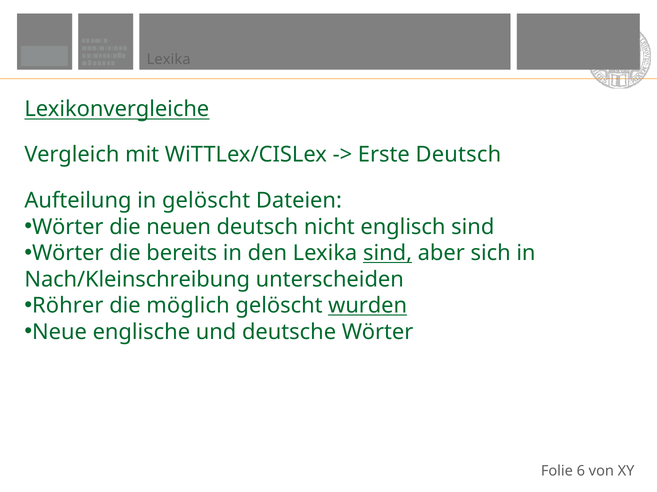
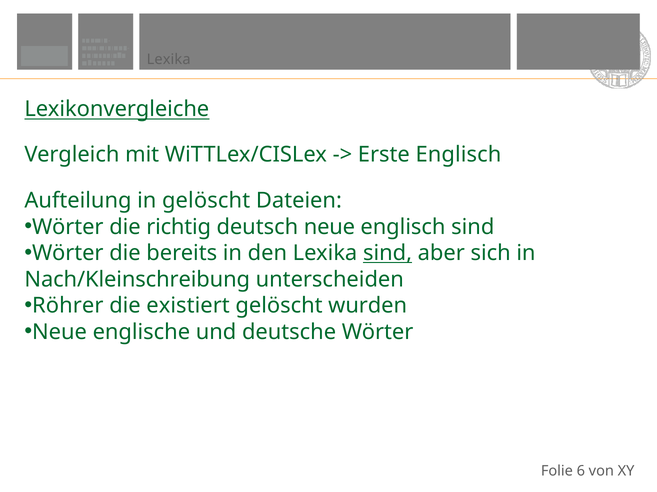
Erste Deutsch: Deutsch -> Englisch
neuen: neuen -> richtig
deutsch nicht: nicht -> neue
möglich: möglich -> existiert
wurden underline: present -> none
